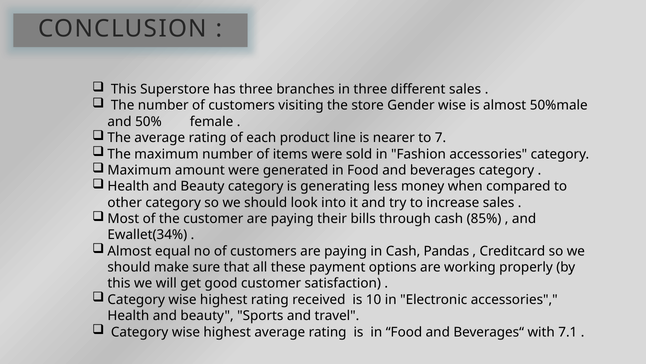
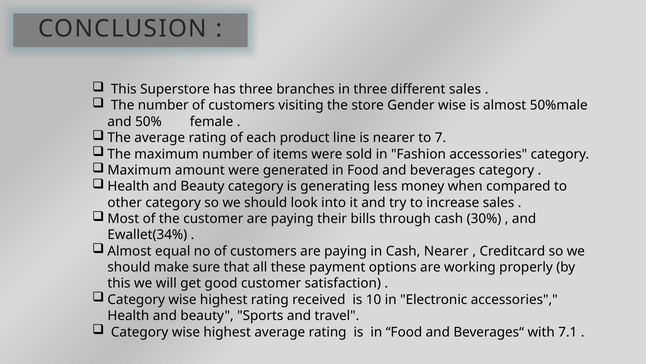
85%: 85% -> 30%
Cash Pandas: Pandas -> Nearer
